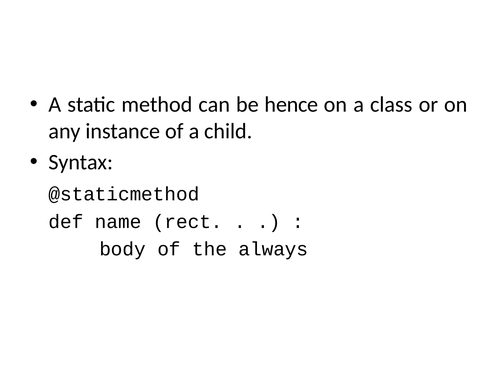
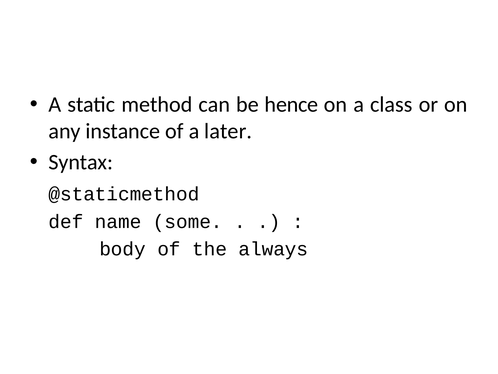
child: child -> later
rect: rect -> some
